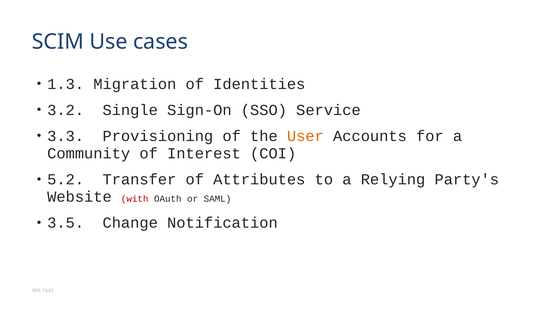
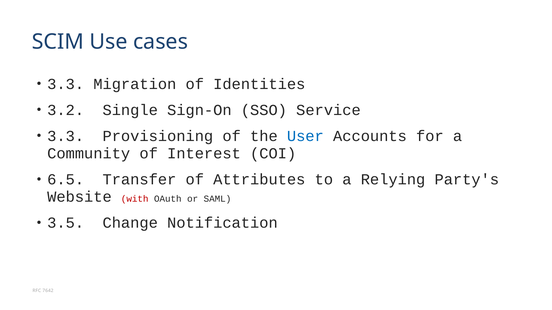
1.3 at (66, 84): 1.3 -> 3.3
User colour: orange -> blue
5.2: 5.2 -> 6.5
